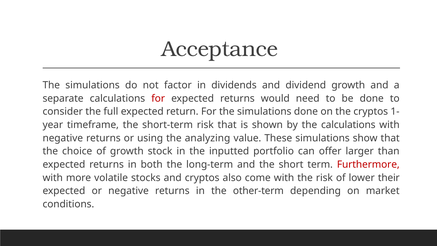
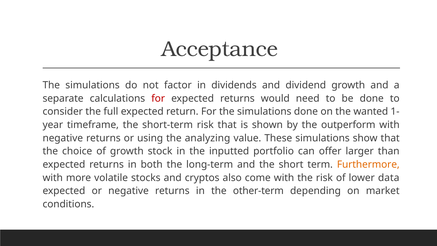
the cryptos: cryptos -> wanted
the calculations: calculations -> outperform
Furthermore colour: red -> orange
their: their -> data
